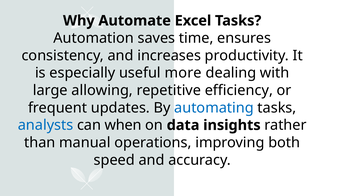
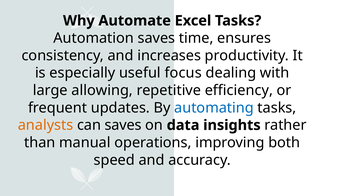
more: more -> focus
analysts colour: blue -> orange
can when: when -> saves
